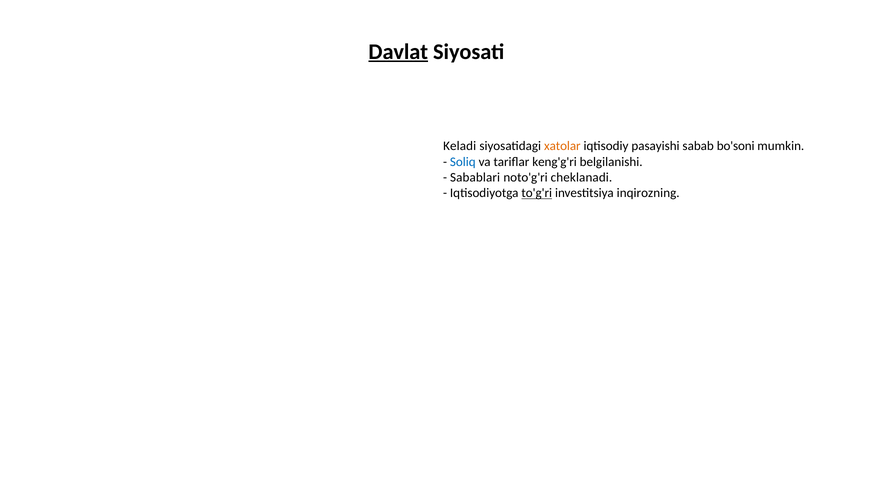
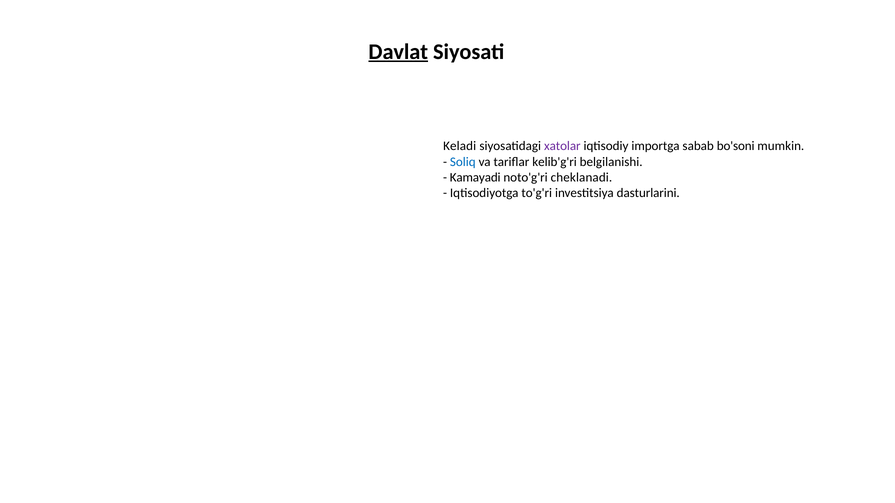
xatolar colour: orange -> purple
pasayishi: pasayishi -> importga
keng'g'ri: keng'g'ri -> kelib'g'ri
Sabablari: Sabablari -> Kamayadi
to'g'ri underline: present -> none
inqirozning: inqirozning -> dasturlarini
